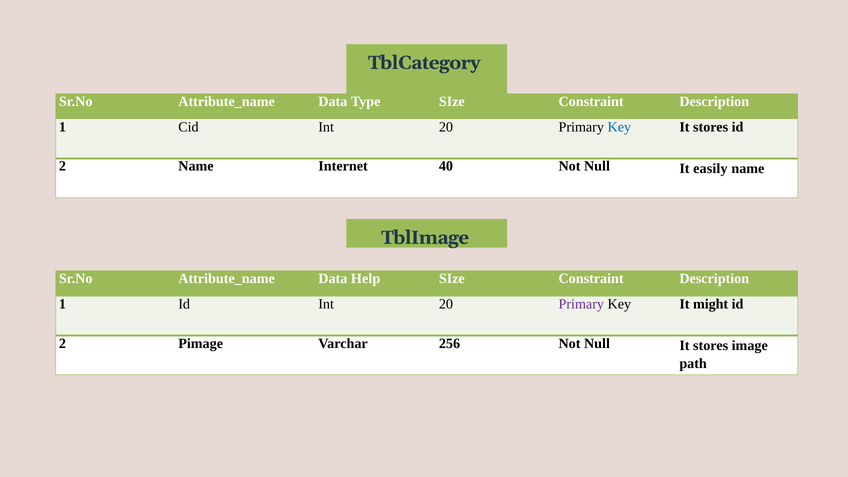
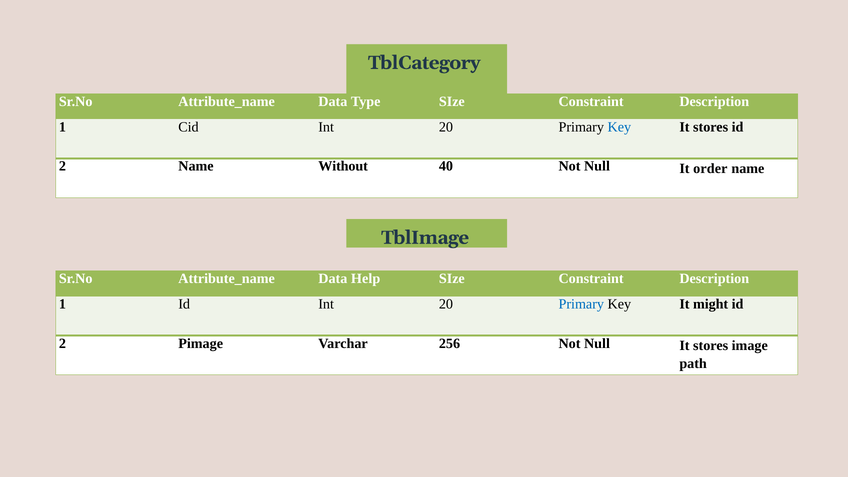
Internet: Internet -> Without
easily: easily -> order
Primary at (581, 304) colour: purple -> blue
